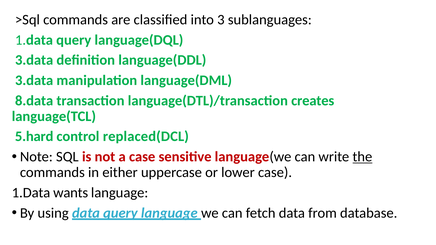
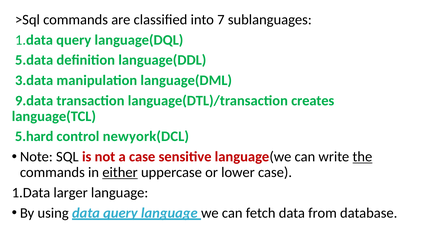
3: 3 -> 7
3.data at (34, 60): 3.data -> 5.data
8.data: 8.data -> 9.data
replaced(DCL: replaced(DCL -> newyork(DCL
either underline: none -> present
wants: wants -> larger
